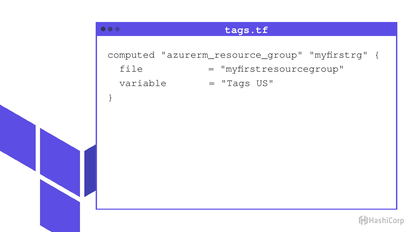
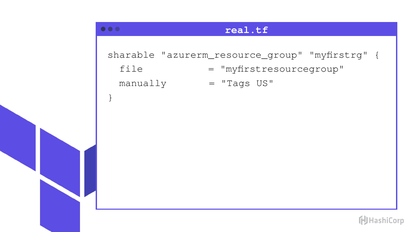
tags.tf: tags.tf -> real.tf
computed: computed -> sharable
variable: variable -> manually
